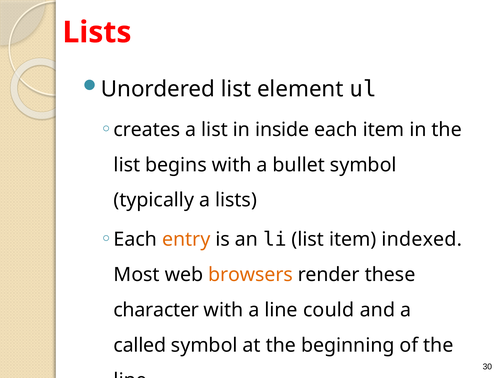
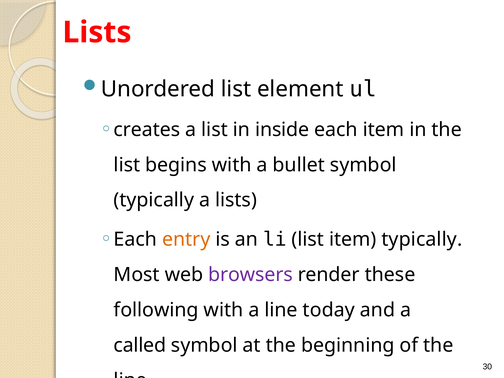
item indexed: indexed -> typically
browsers colour: orange -> purple
character: character -> following
could: could -> today
